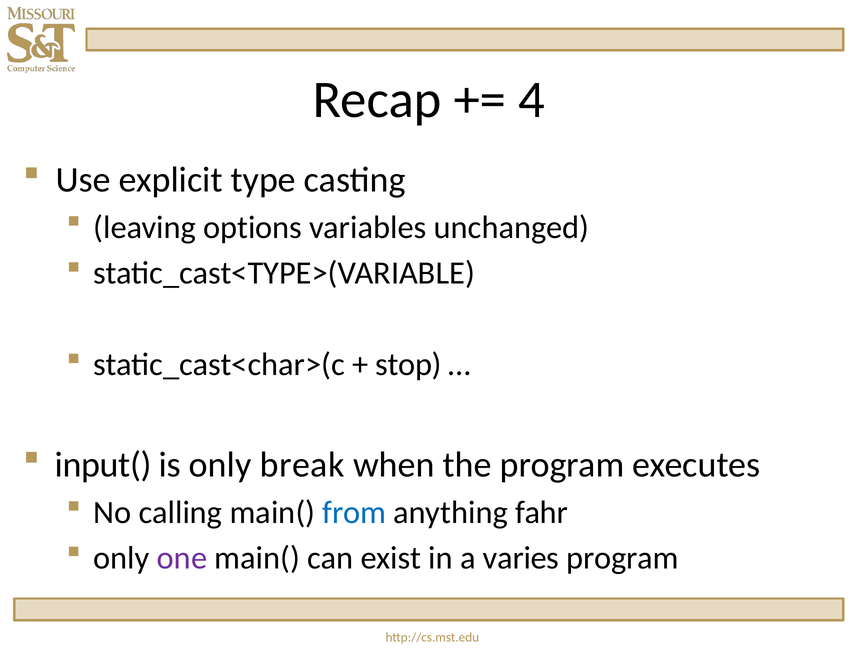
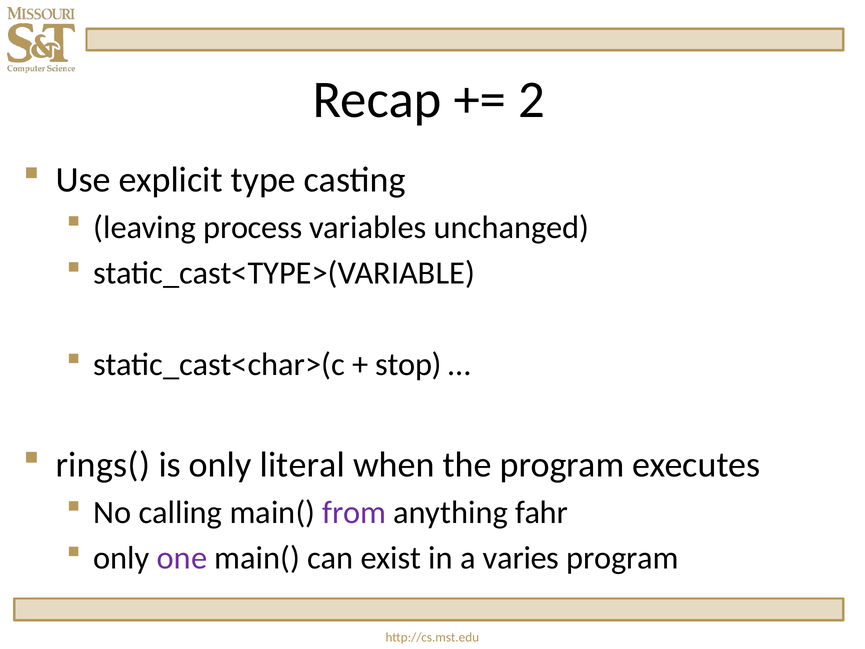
4: 4 -> 2
options: options -> process
input(: input( -> rings(
break: break -> literal
from colour: blue -> purple
